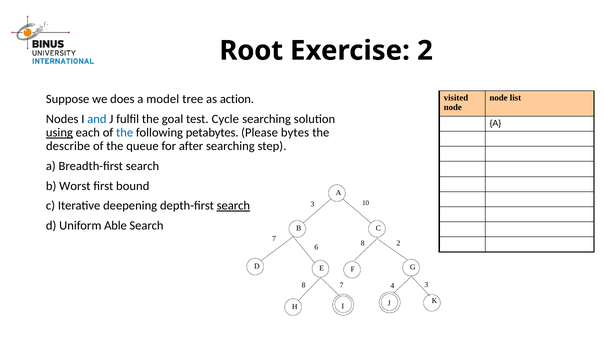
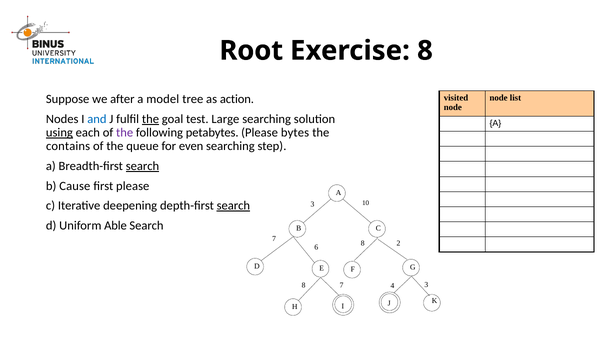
Exercise 2: 2 -> 8
does: does -> after
the at (150, 119) underline: none -> present
Cycle: Cycle -> Large
the at (125, 133) colour: blue -> purple
describe: describe -> contains
after: after -> even
search at (142, 166) underline: none -> present
Worst: Worst -> Cause
first bound: bound -> please
